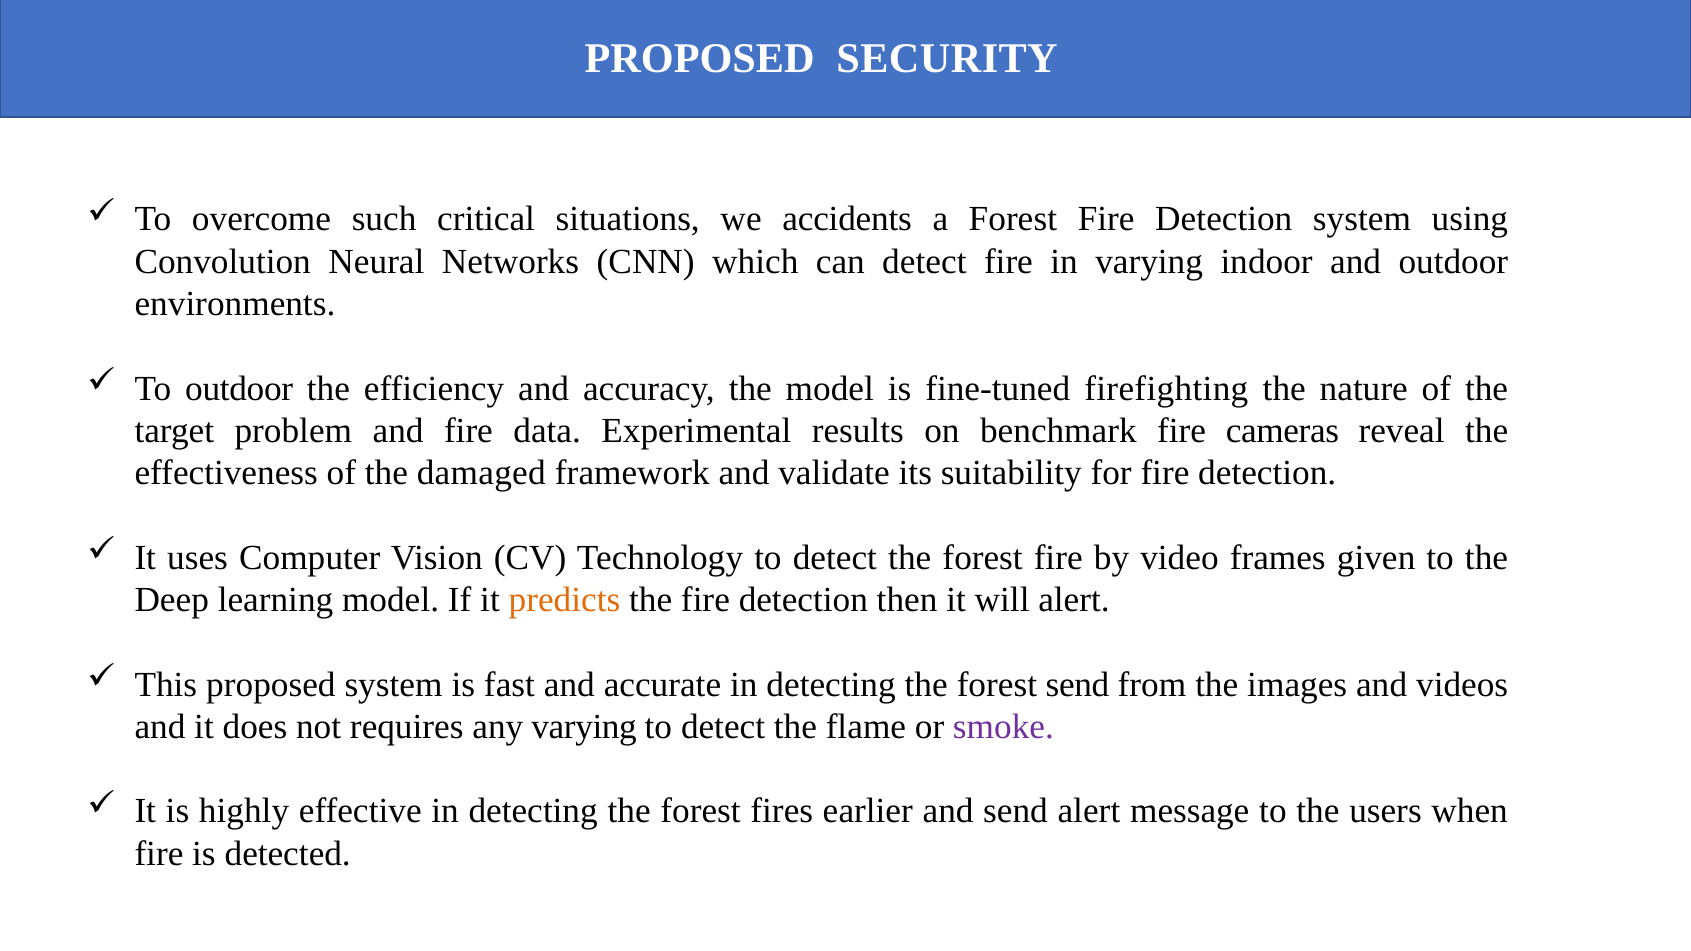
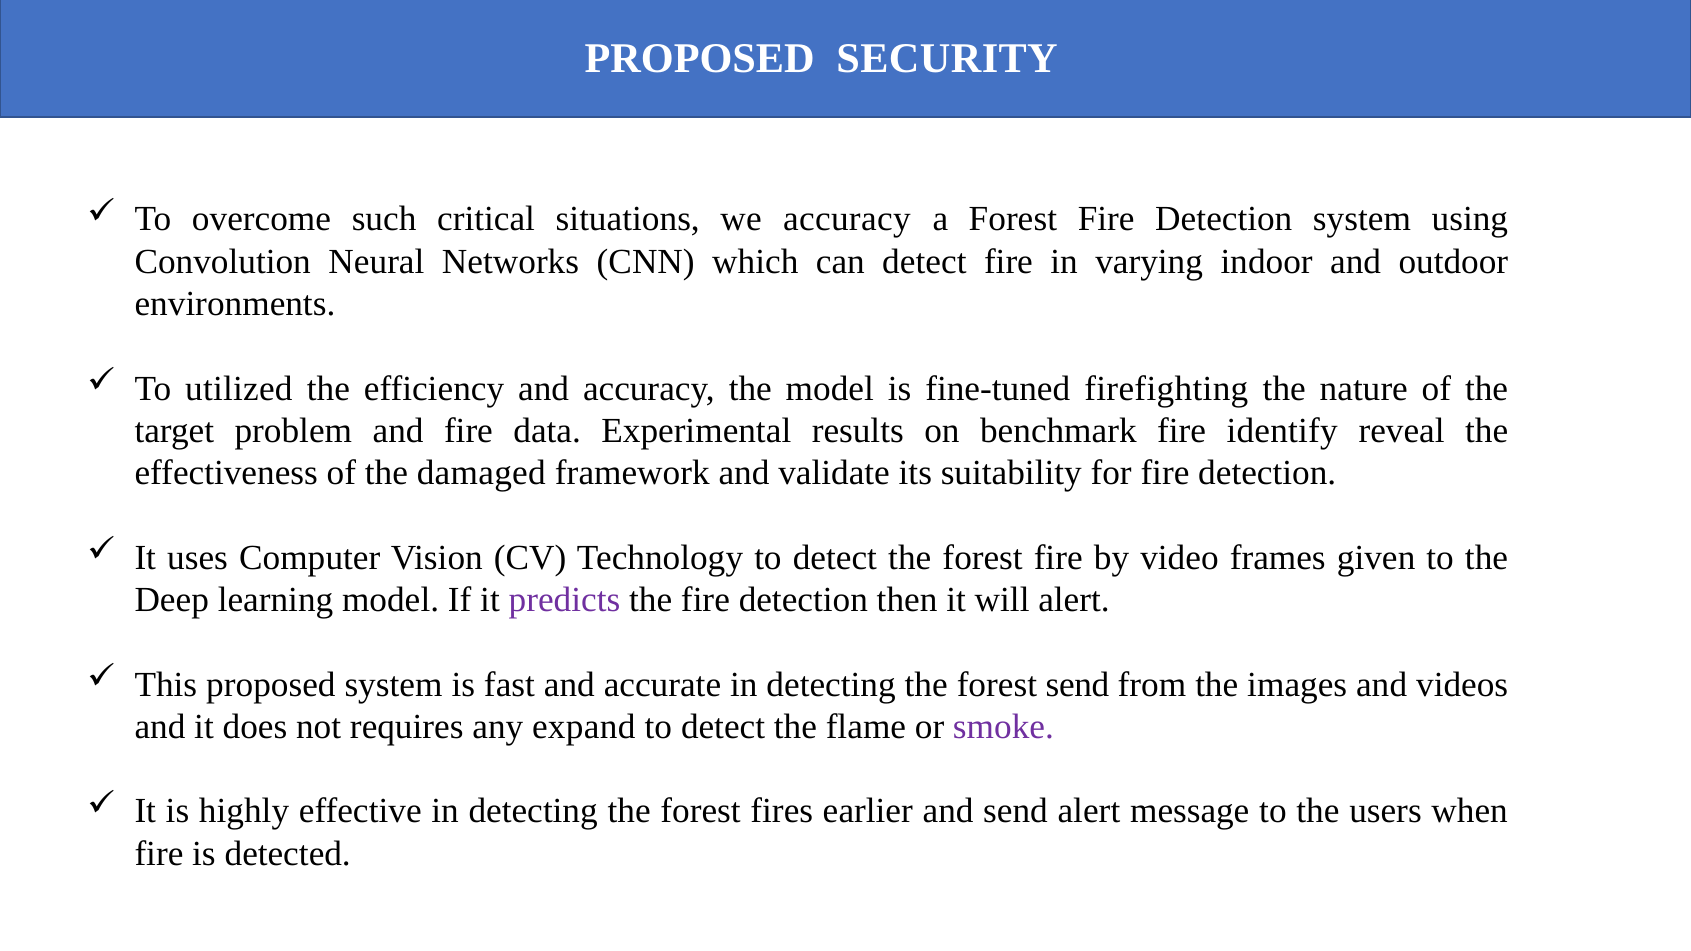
we accidents: accidents -> accuracy
To outdoor: outdoor -> utilized
cameras: cameras -> identify
predicts colour: orange -> purple
any varying: varying -> expand
